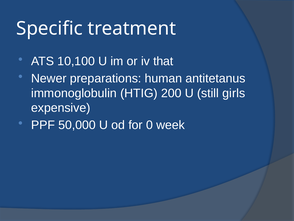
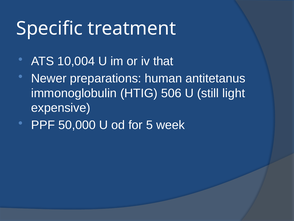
10,100: 10,100 -> 10,004
200: 200 -> 506
girls: girls -> light
0: 0 -> 5
